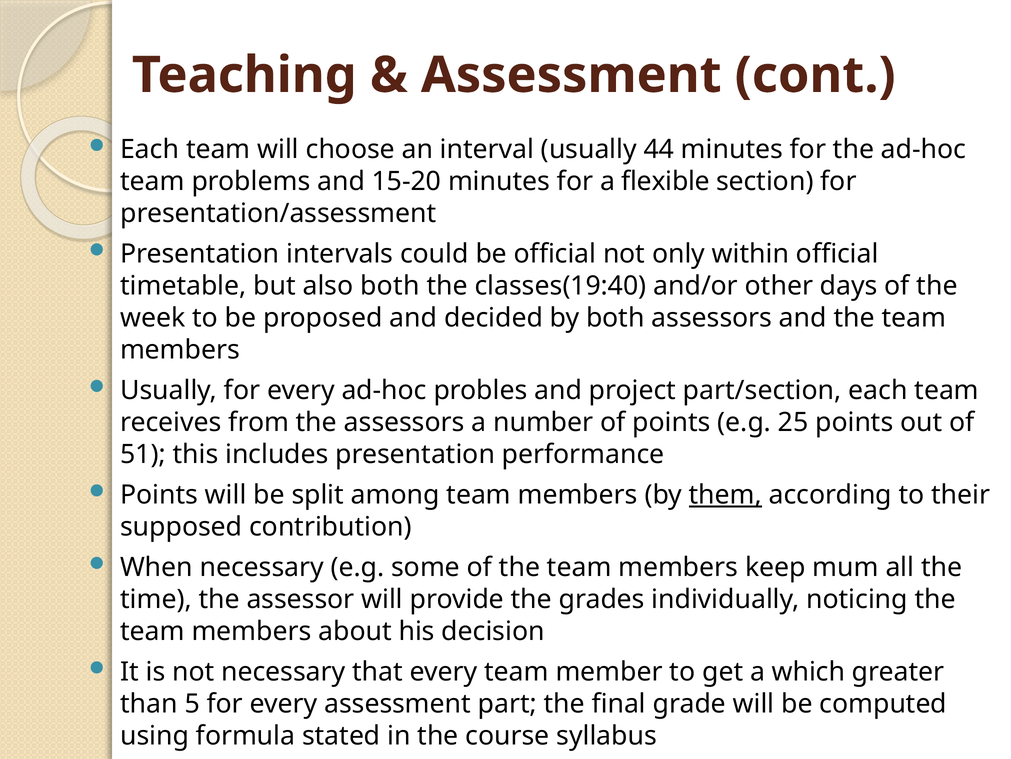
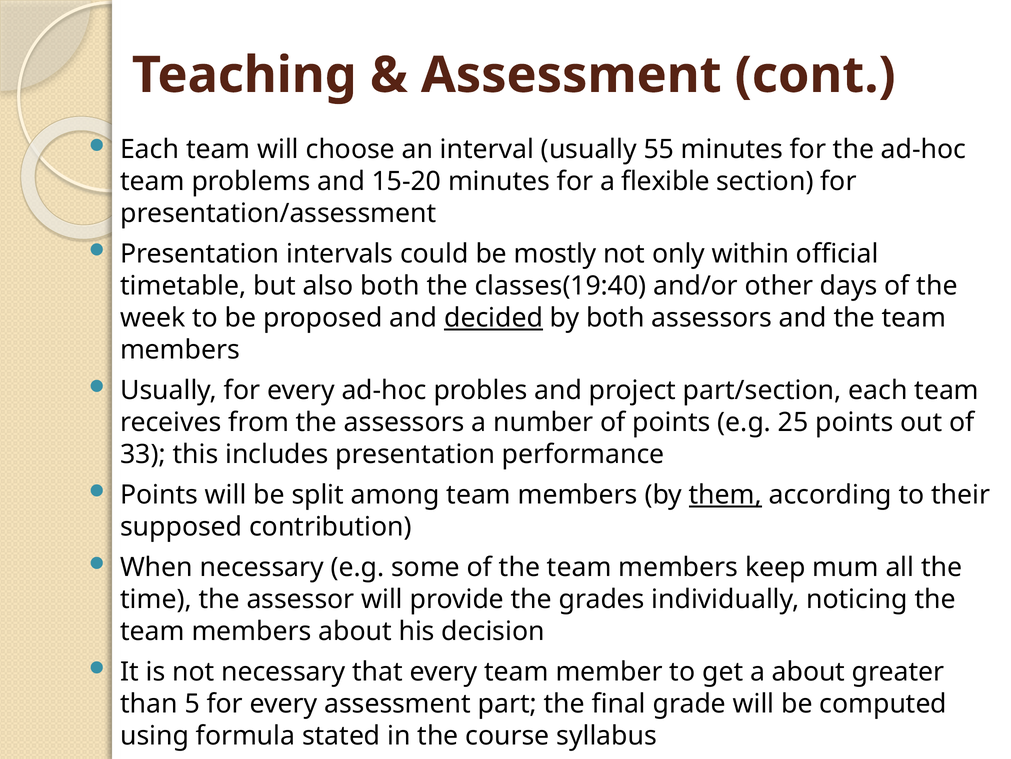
44: 44 -> 55
be official: official -> mostly
decided underline: none -> present
51: 51 -> 33
a which: which -> about
